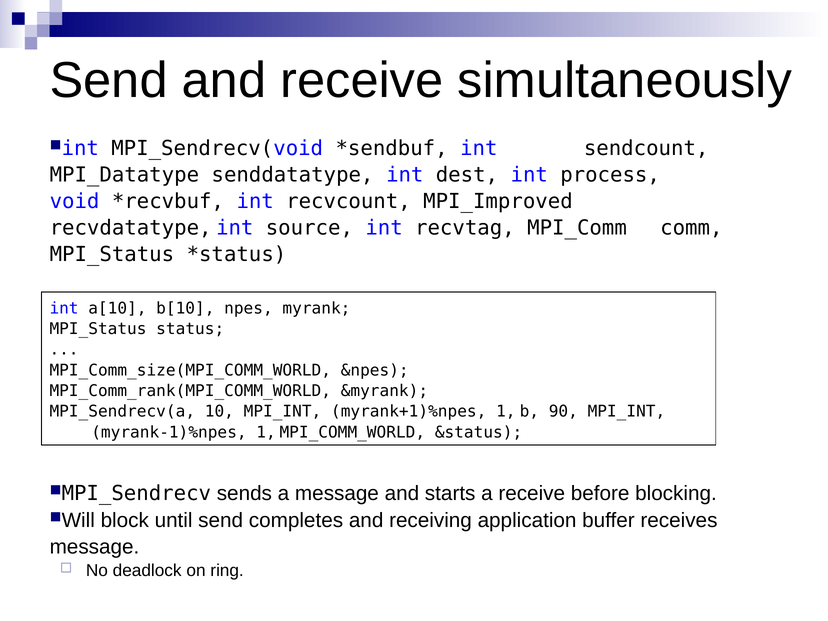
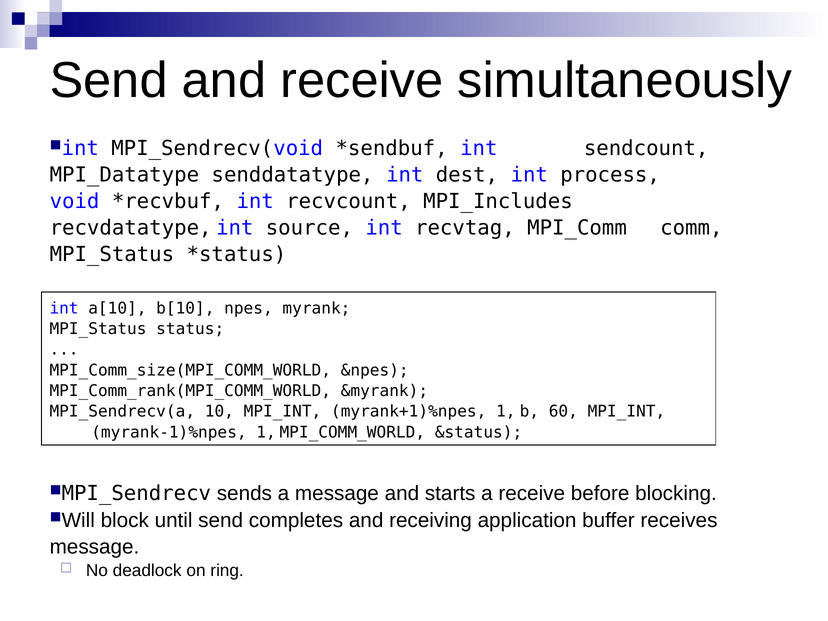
MPI_Improved: MPI_Improved -> MPI_Includes
90: 90 -> 60
